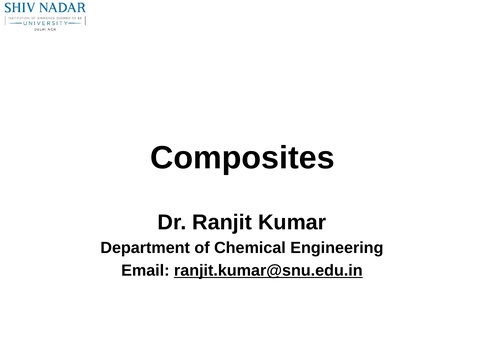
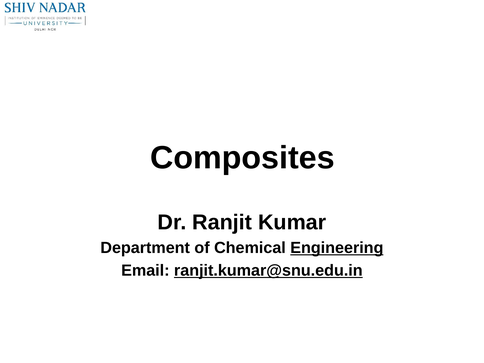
Engineering underline: none -> present
